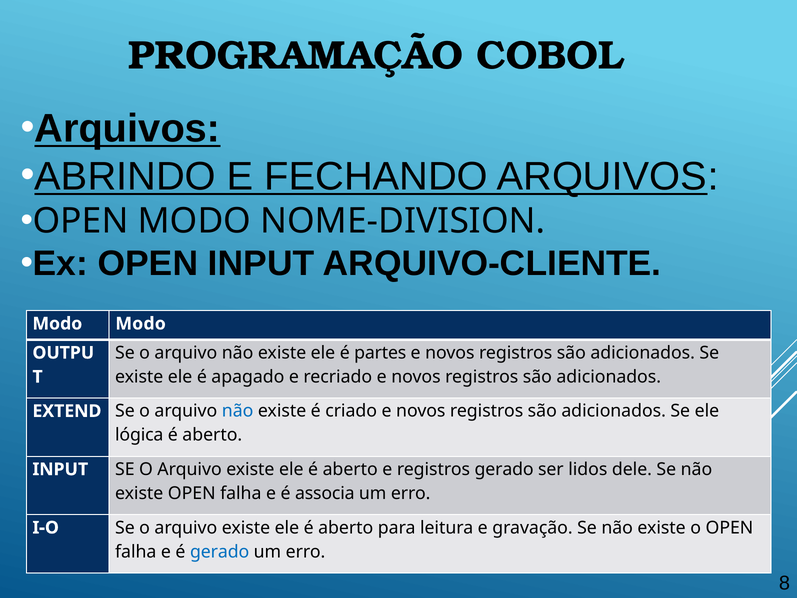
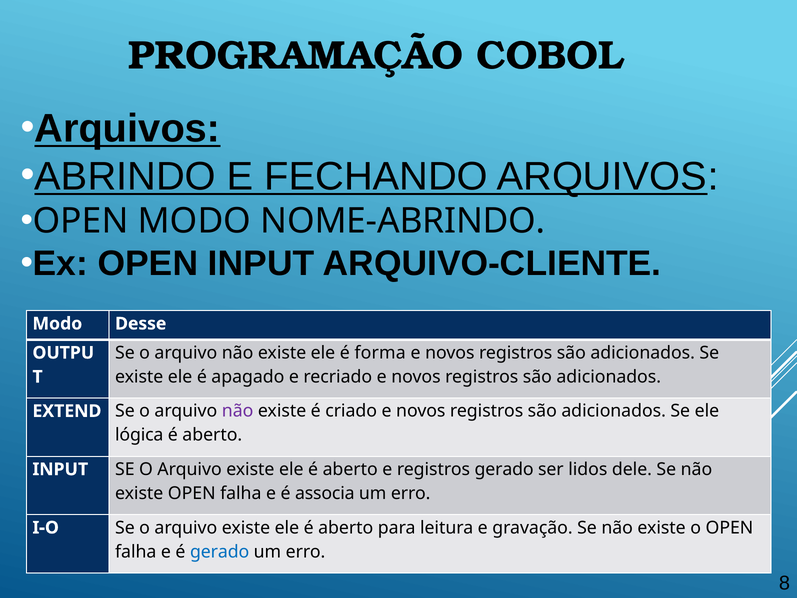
NOME-DIVISION: NOME-DIVISION -> NOME-ABRINDO
Modo Modo: Modo -> Desse
partes: partes -> forma
não at (238, 411) colour: blue -> purple
